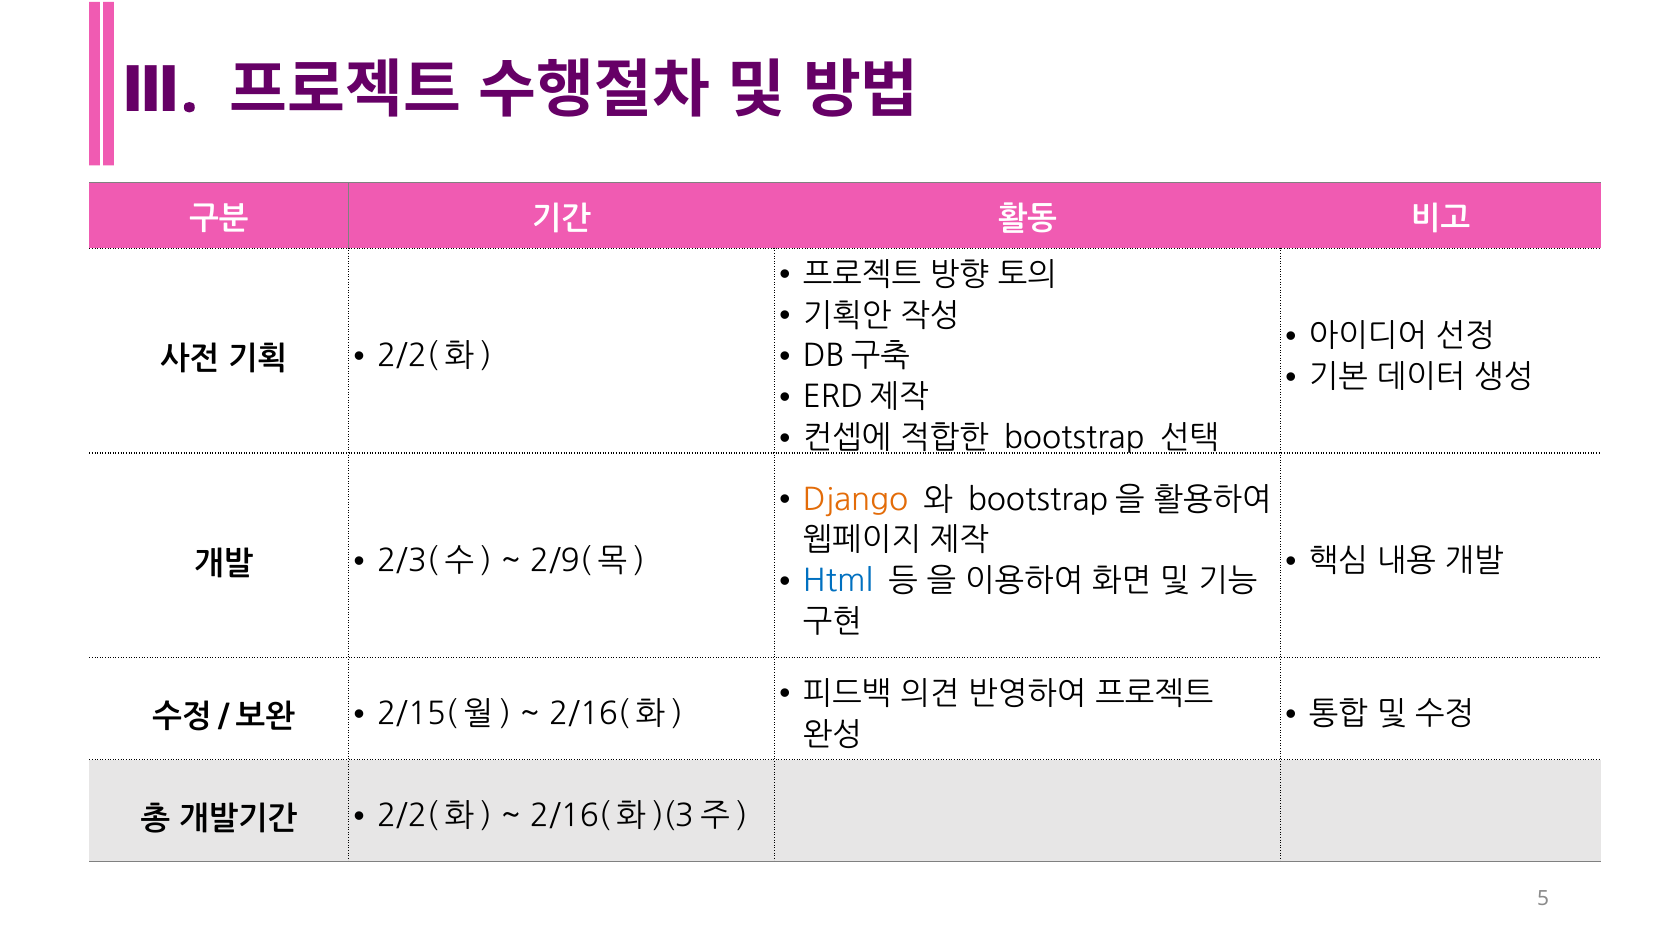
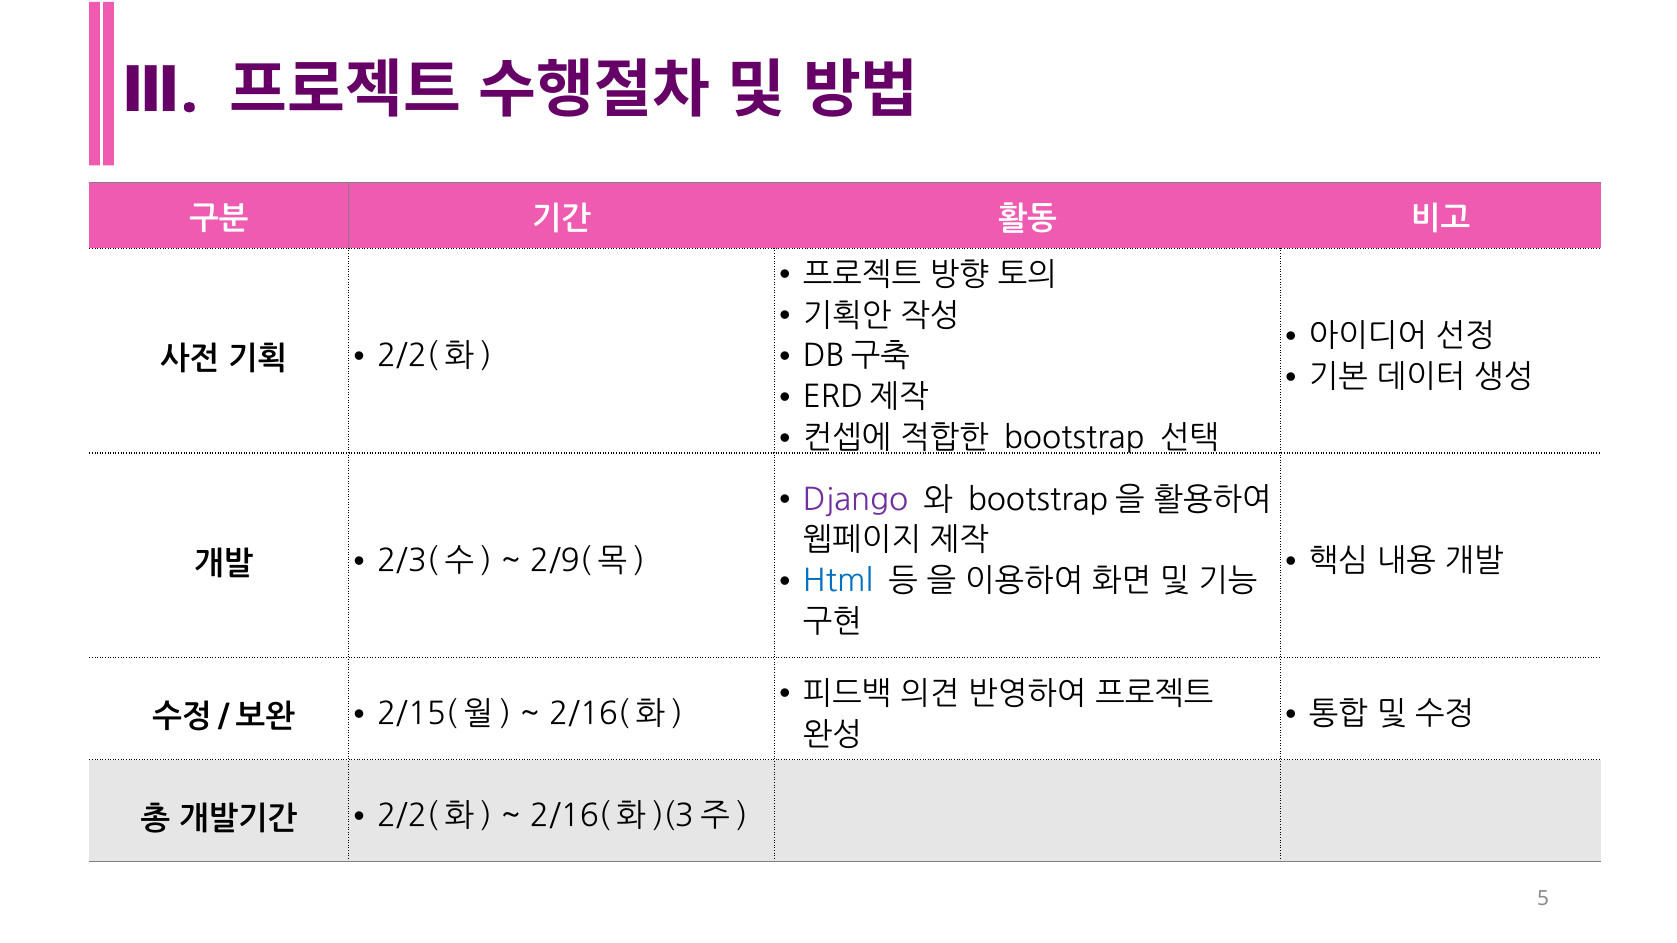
Django colour: orange -> purple
